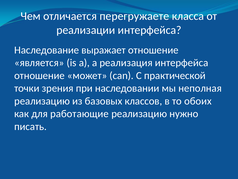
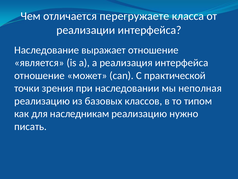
обоих: обоих -> типом
работающие: работающие -> наследникам
